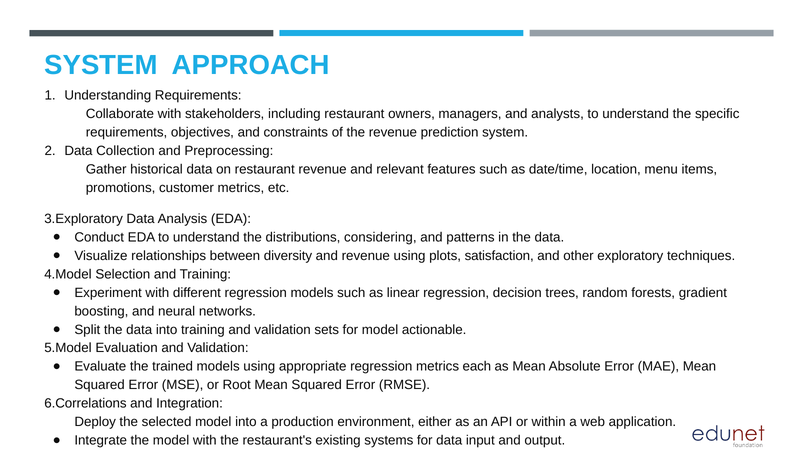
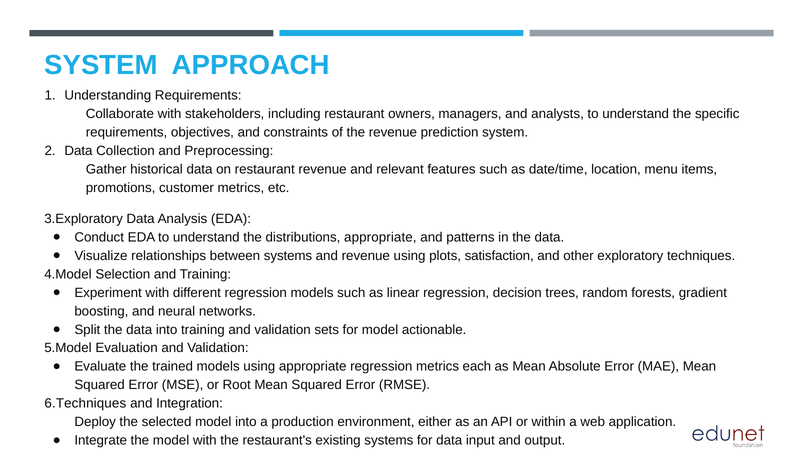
distributions considering: considering -> appropriate
between diversity: diversity -> systems
6.Correlations: 6.Correlations -> 6.Techniques
